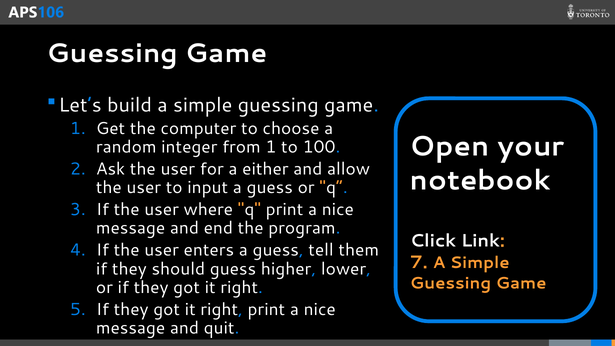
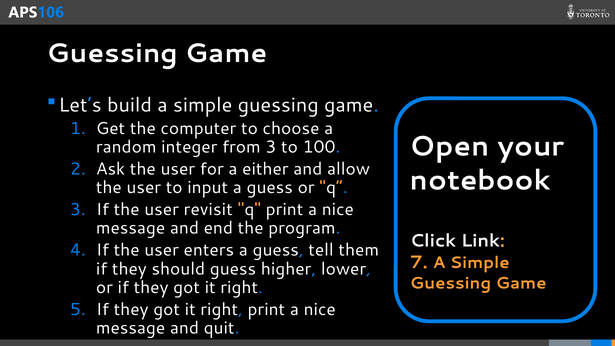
from 1: 1 -> 3
where: where -> revisit
